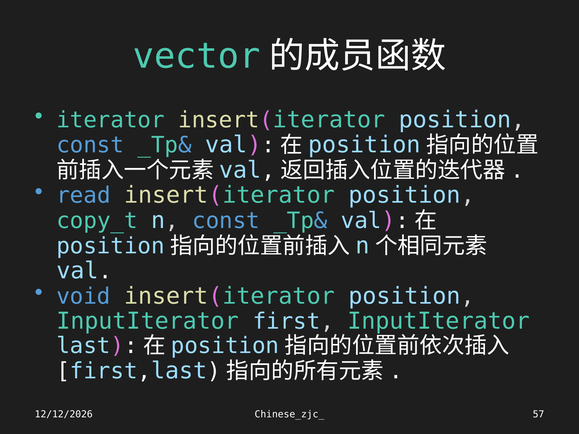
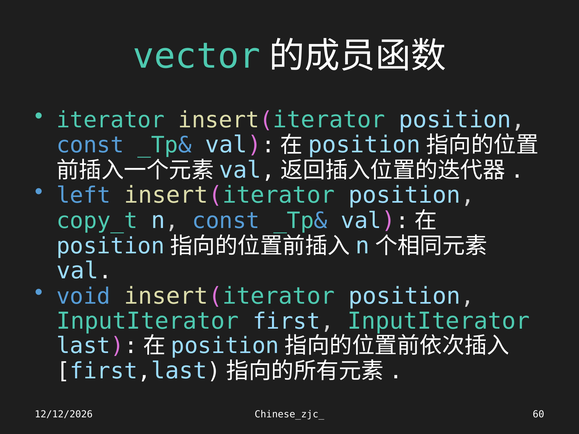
read: read -> left
57: 57 -> 60
